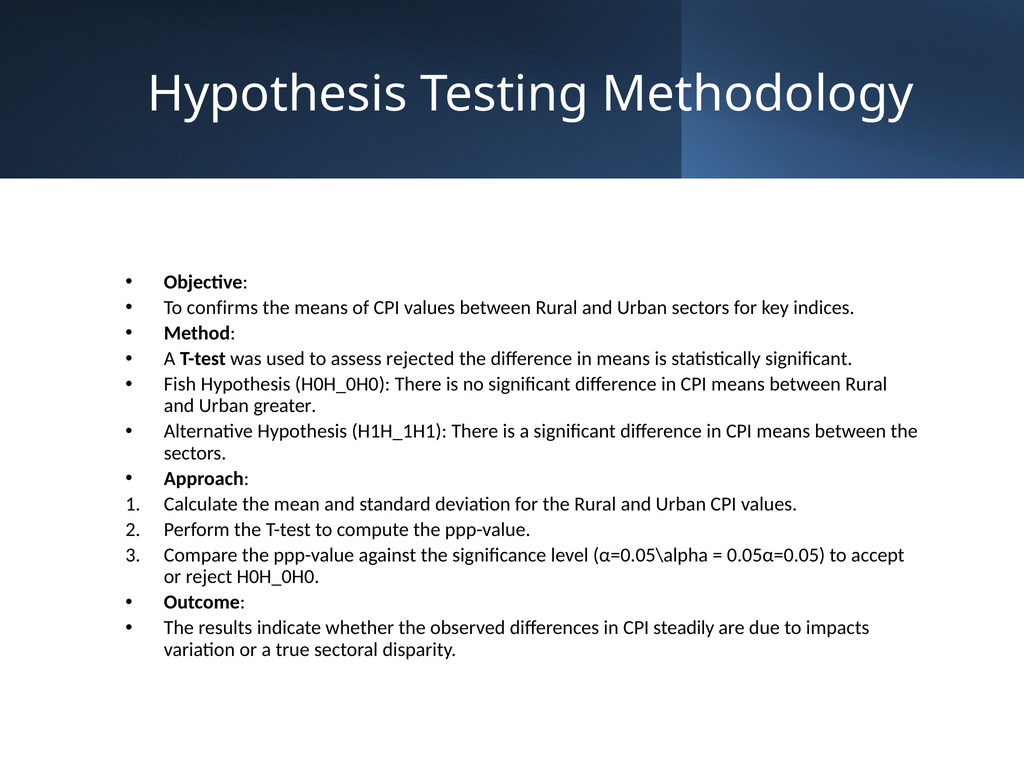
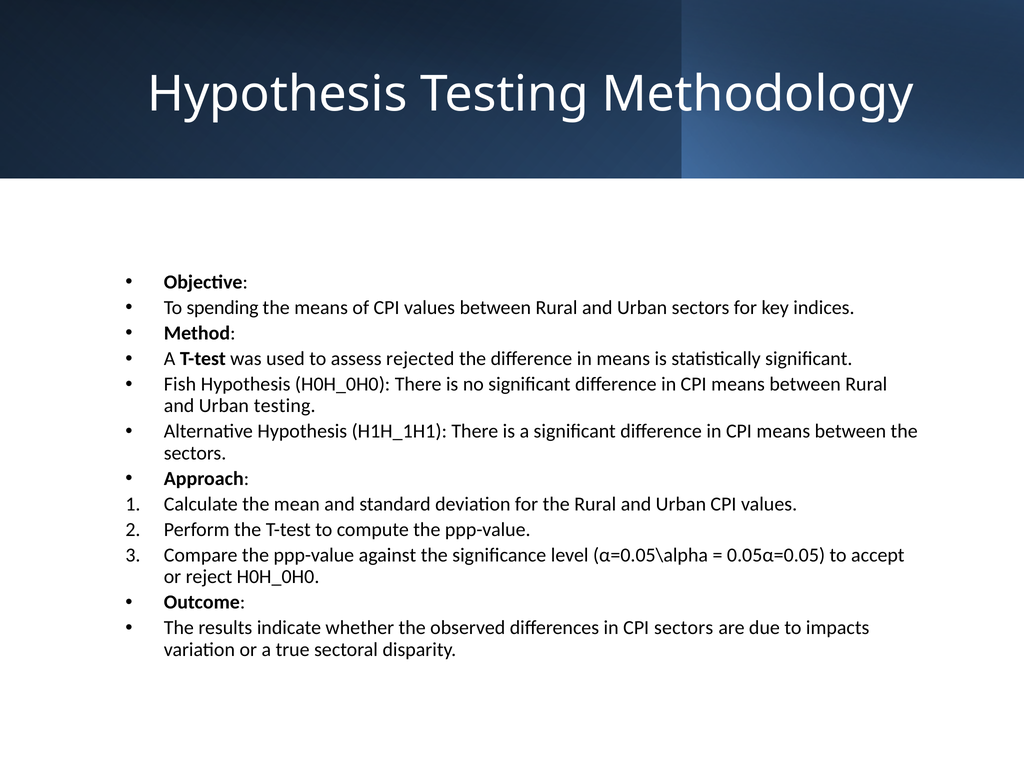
confirms: confirms -> spending
Urban greater: greater -> testing
CPI steadily: steadily -> sectors
